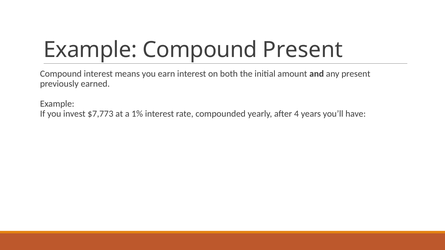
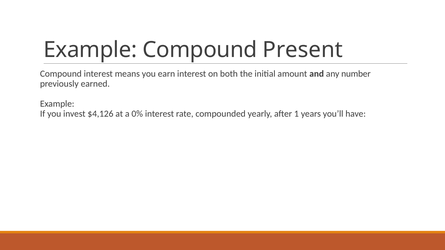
any present: present -> number
$7,773: $7,773 -> $4,126
1%: 1% -> 0%
4: 4 -> 1
